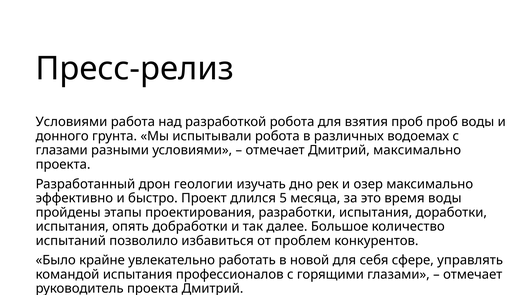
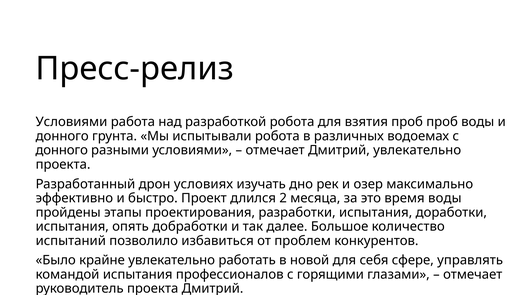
глазами at (62, 150): глазами -> донного
Дмитрий максимально: максимально -> увлекательно
геологии: геологии -> условиях
5: 5 -> 2
